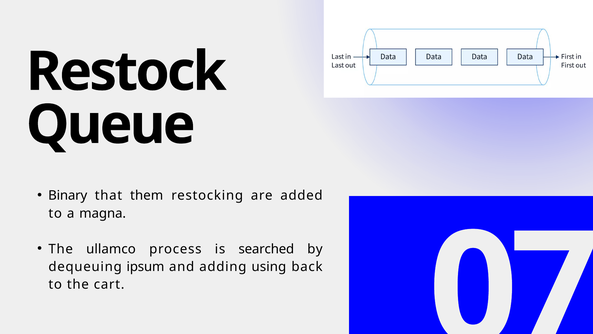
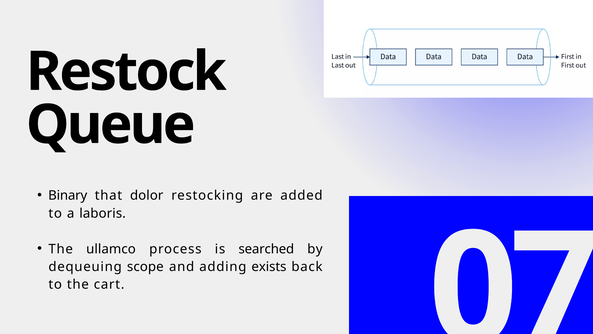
them: them -> dolor
magna: magna -> laboris
ipsum: ipsum -> scope
using: using -> exists
